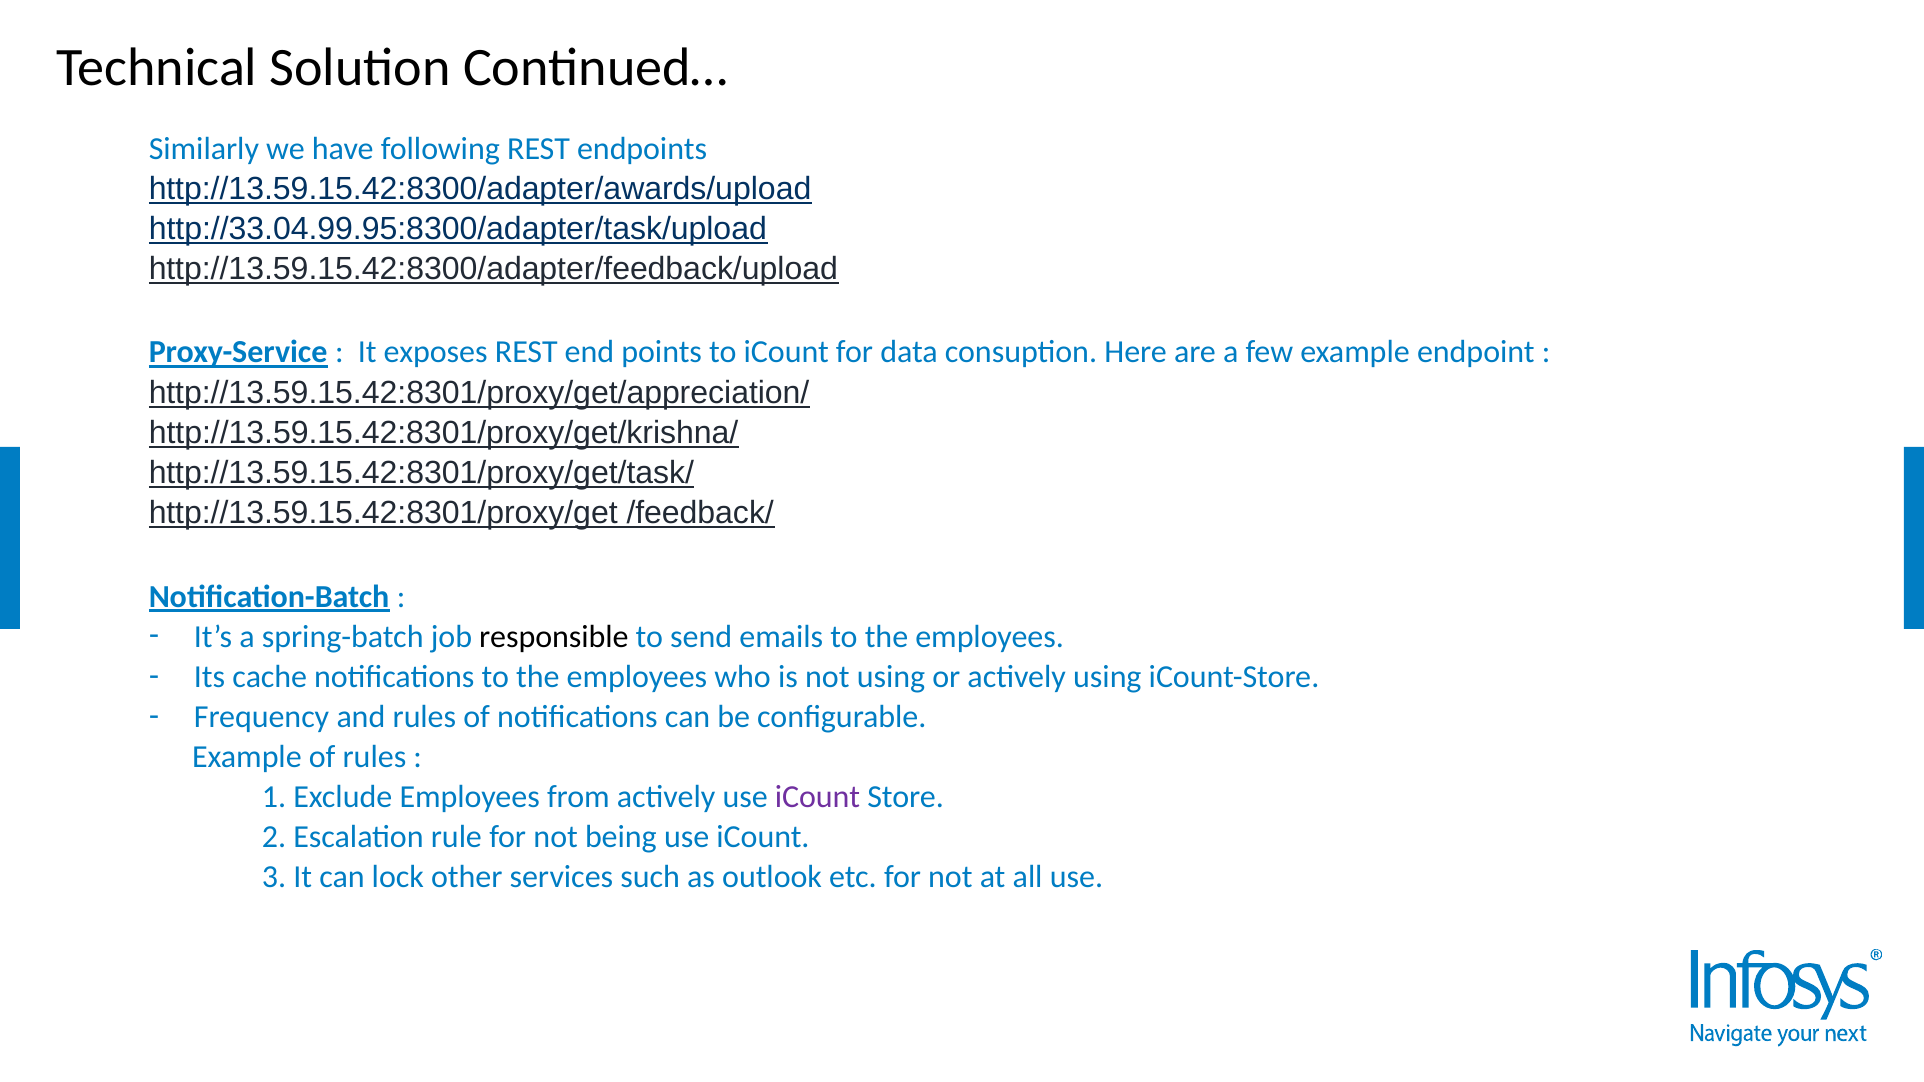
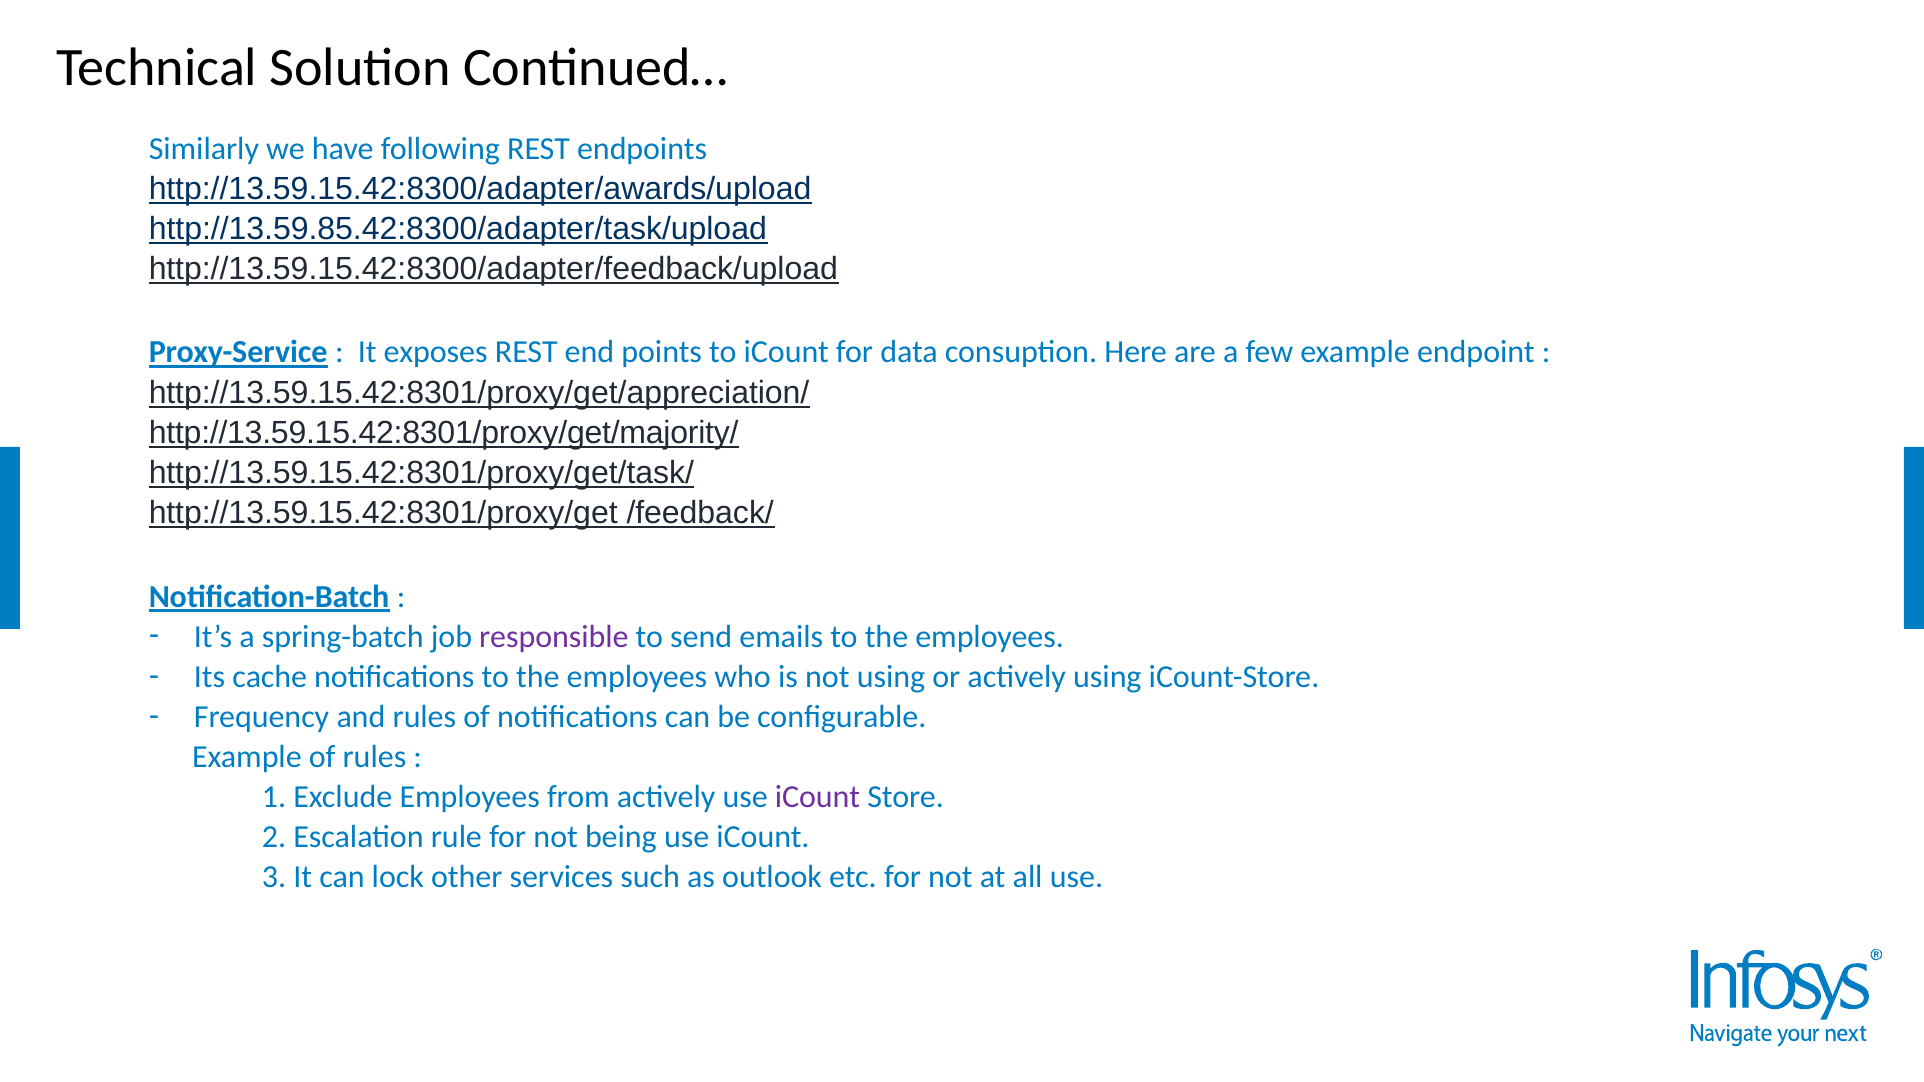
http://33.04.99.95:8300/adapter/task/upload: http://33.04.99.95:8300/adapter/task/upload -> http://13.59.85.42:8300/adapter/task/upload
http://13.59.15.42:8301/proxy/get/krishna/: http://13.59.15.42:8301/proxy/get/krishna/ -> http://13.59.15.42:8301/proxy/get/majority/
responsible colour: black -> purple
